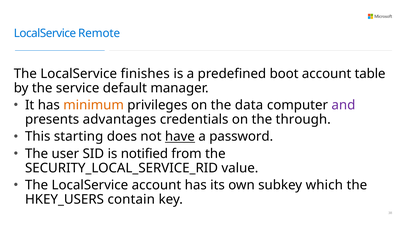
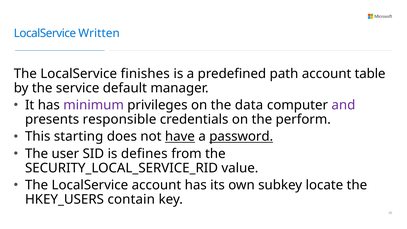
Remote: Remote -> Written
boot: boot -> path
minimum colour: orange -> purple
advantages: advantages -> responsible
through: through -> perform
password underline: none -> present
notified: notified -> defines
which: which -> locate
